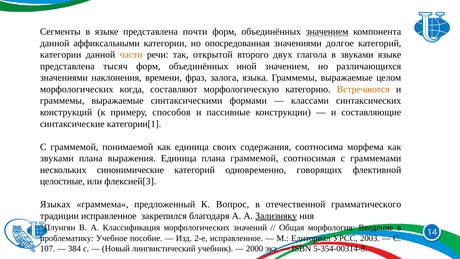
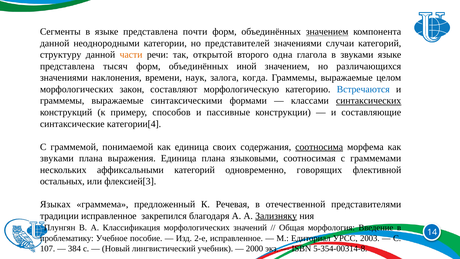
аффиксальными: аффиксальными -> неоднородными
опосредованная: опосредованная -> представителей
долгое: долгое -> случаи
категории at (61, 55): категории -> структуру
двух: двух -> одна
фраз: фраз -> наук
языка: языка -> когда
когда: когда -> закон
Встречаются colour: orange -> blue
синтаксических underline: none -> present
категории[1: категории[1 -> категории[4
соотносима underline: none -> present
плана граммемой: граммемой -> языковыми
синонимические: синонимические -> аффиксальными
целостные: целостные -> остальных
Вопрос: Вопрос -> Речевая
грамматического: грамматического -> представителями
